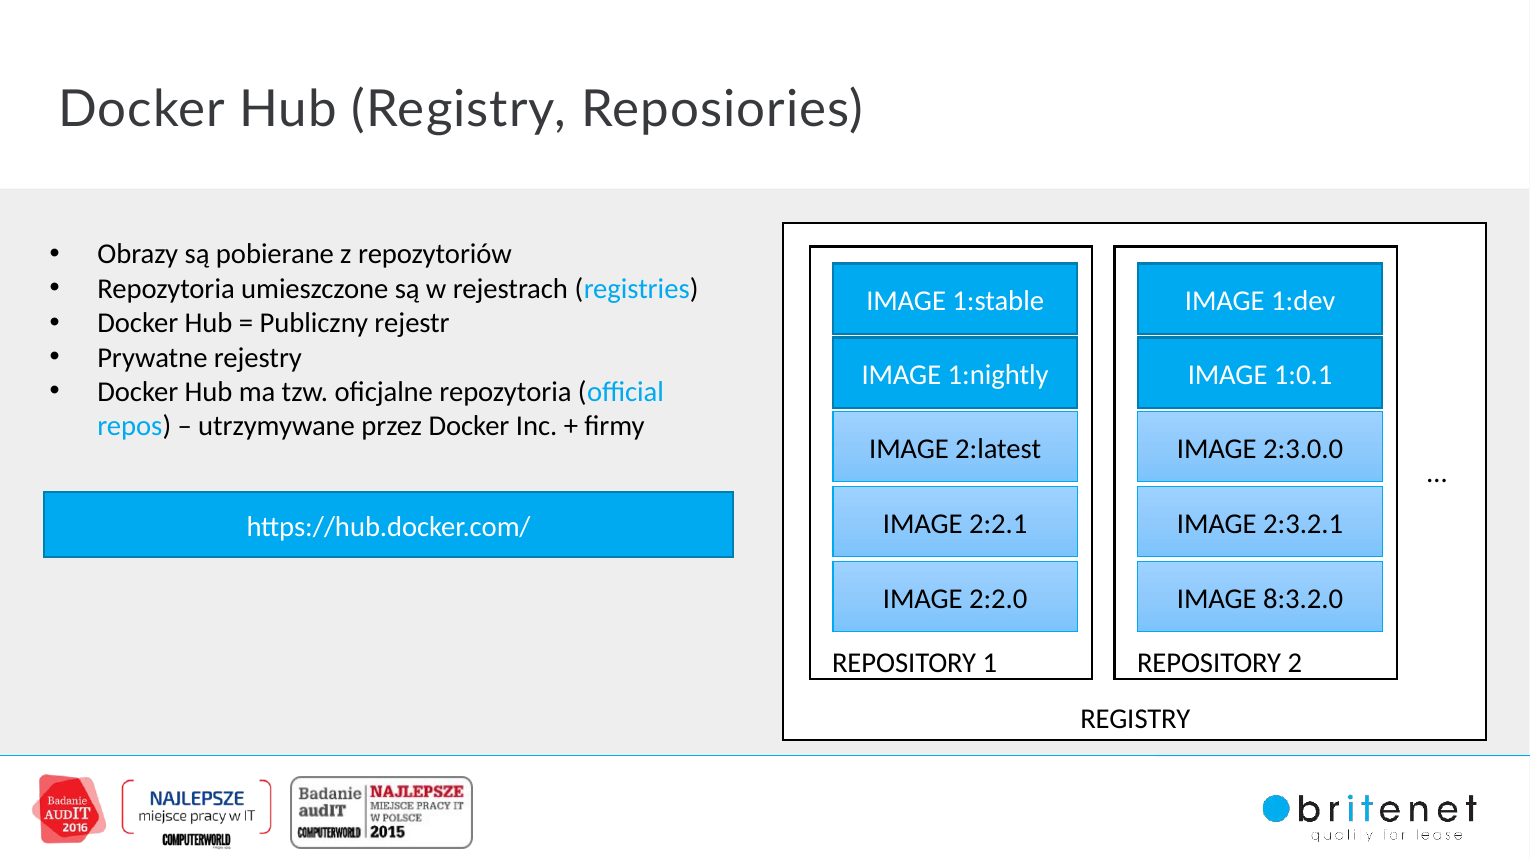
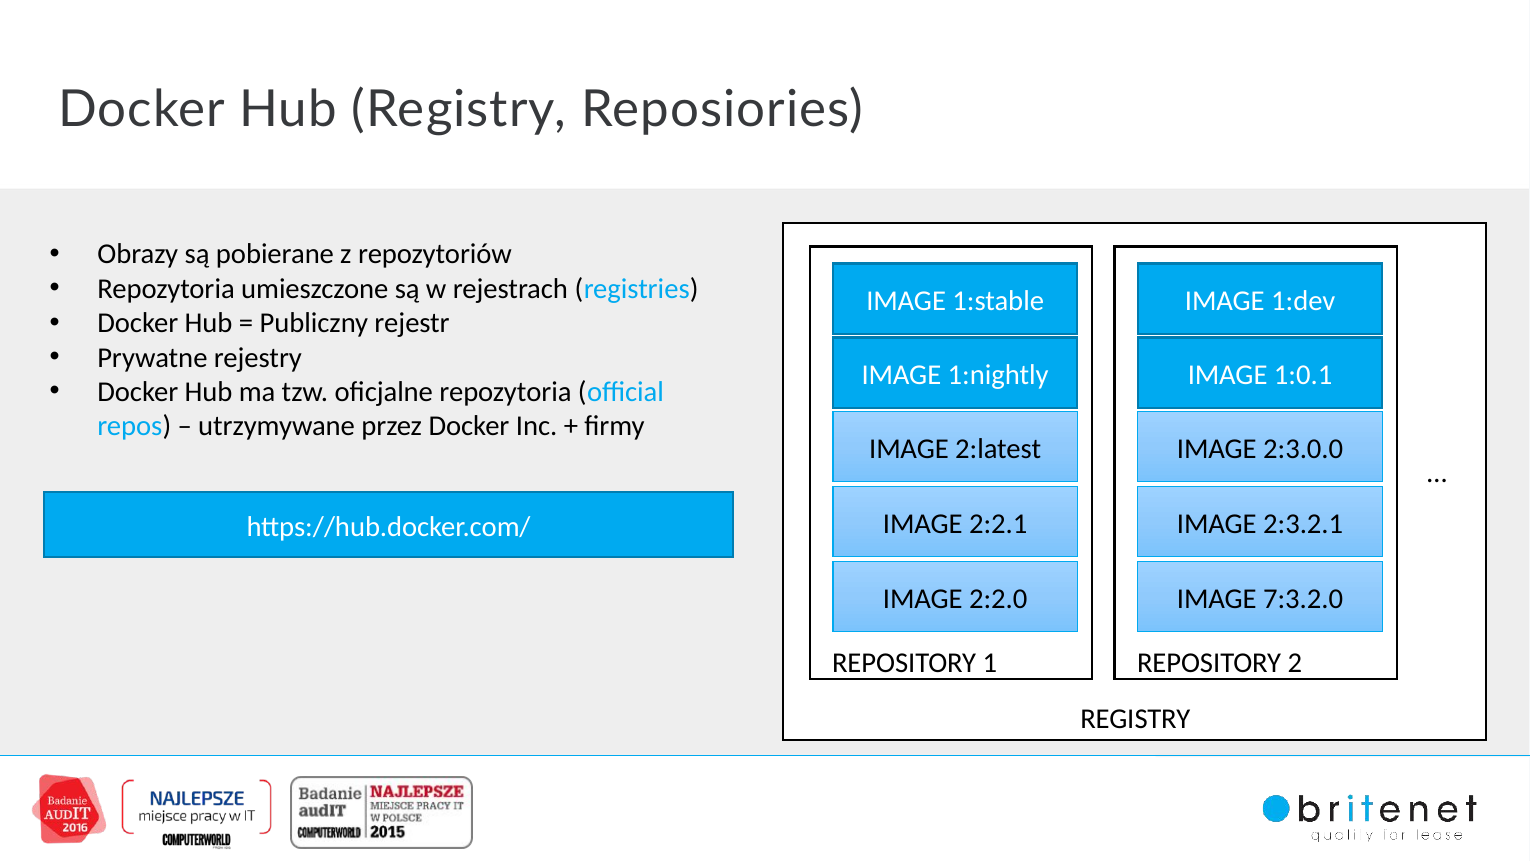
8:3.2.0: 8:3.2.0 -> 7:3.2.0
